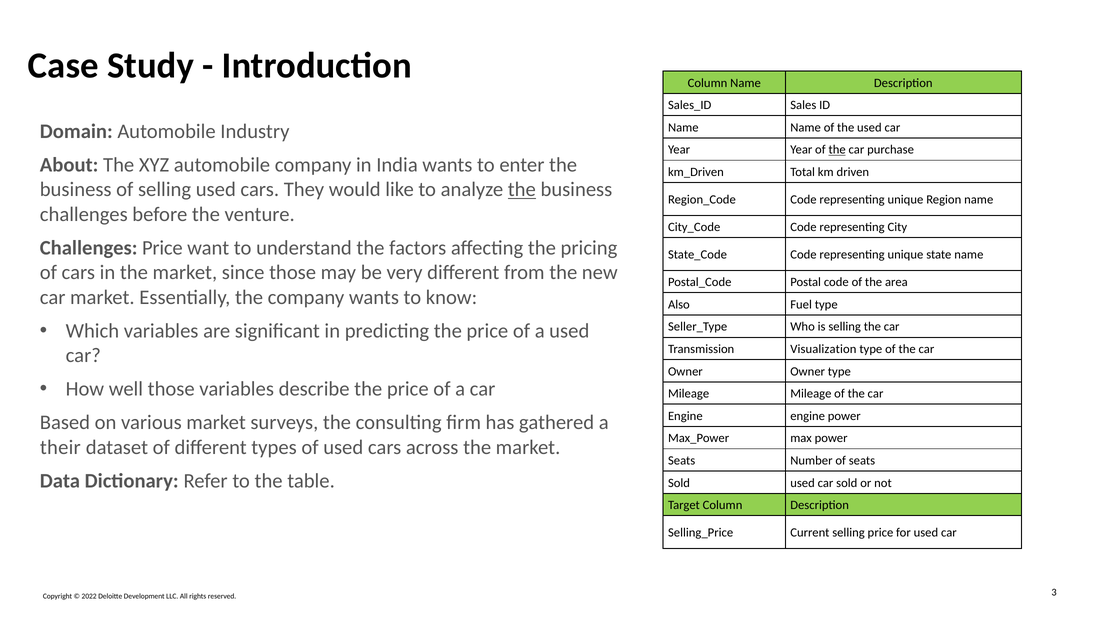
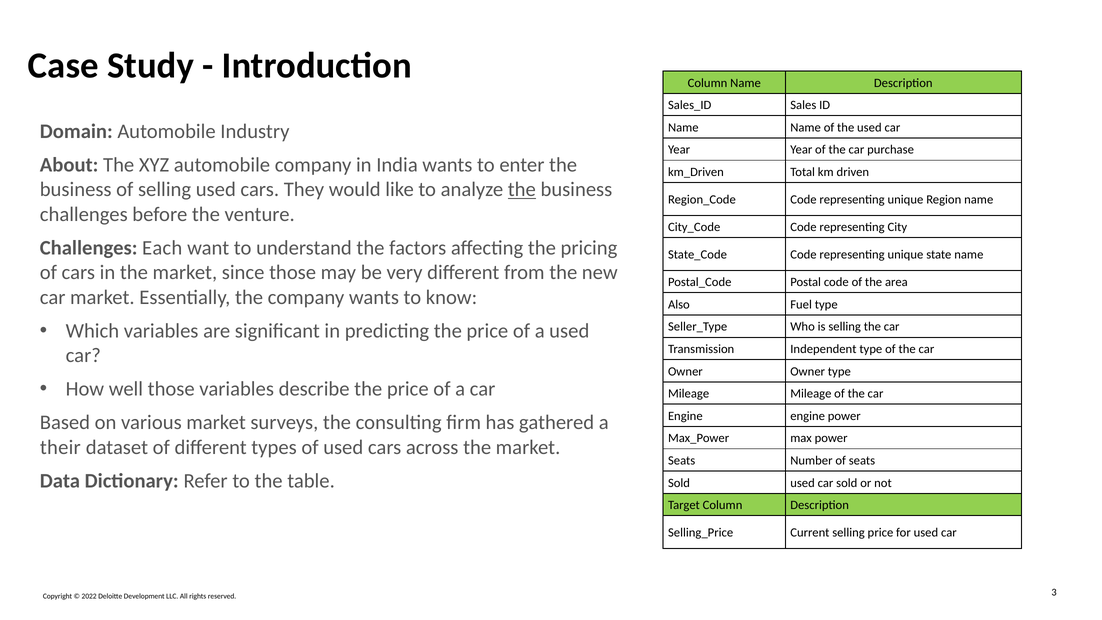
the at (837, 150) underline: present -> none
Challenges Price: Price -> Each
Visualization: Visualization -> Independent
